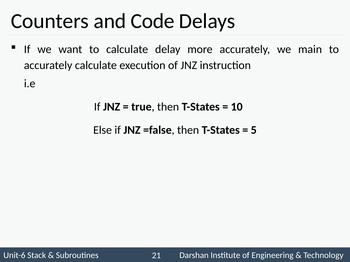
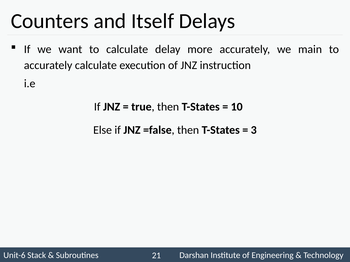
Code: Code -> Itself
5: 5 -> 3
